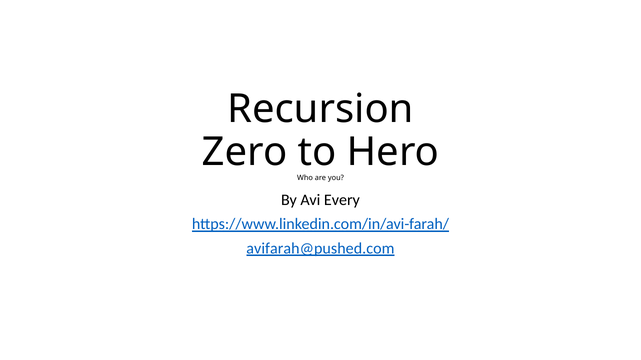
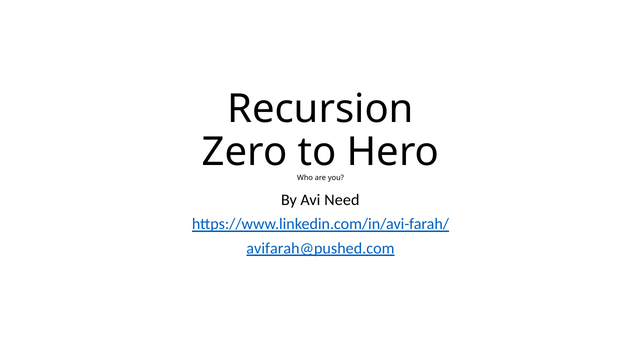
Every: Every -> Need
